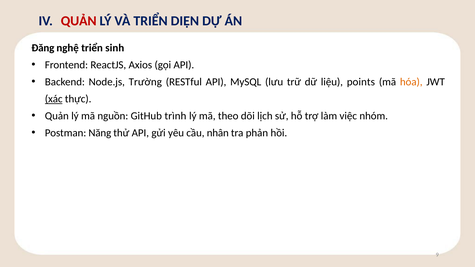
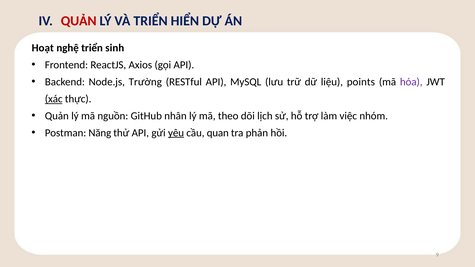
DIỆN: DIỆN -> HIỂN
Đăng: Đăng -> Hoạt
hóa colour: orange -> purple
trình: trình -> nhân
yêu underline: none -> present
nhân: nhân -> quan
